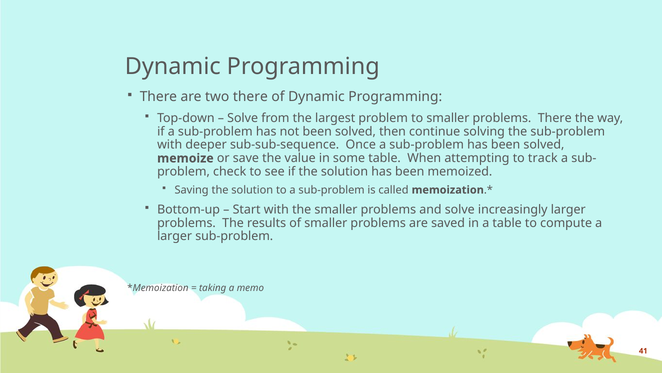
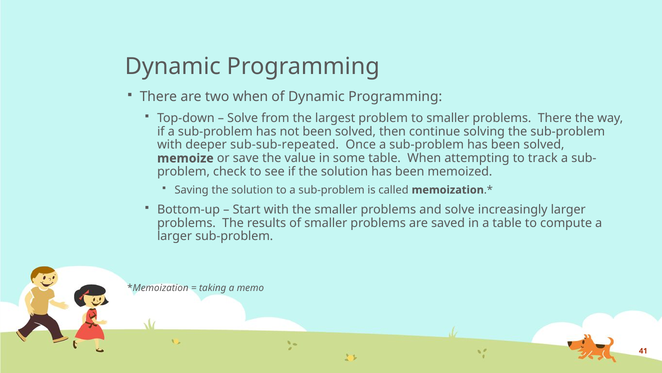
two there: there -> when
sub-sub-sequence: sub-sub-sequence -> sub-sub-repeated
